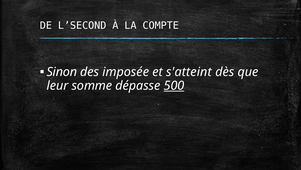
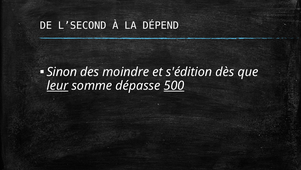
COMPTE: COMPTE -> DÉPEND
imposée: imposée -> moindre
s'atteint: s'atteint -> s'édition
leur underline: none -> present
